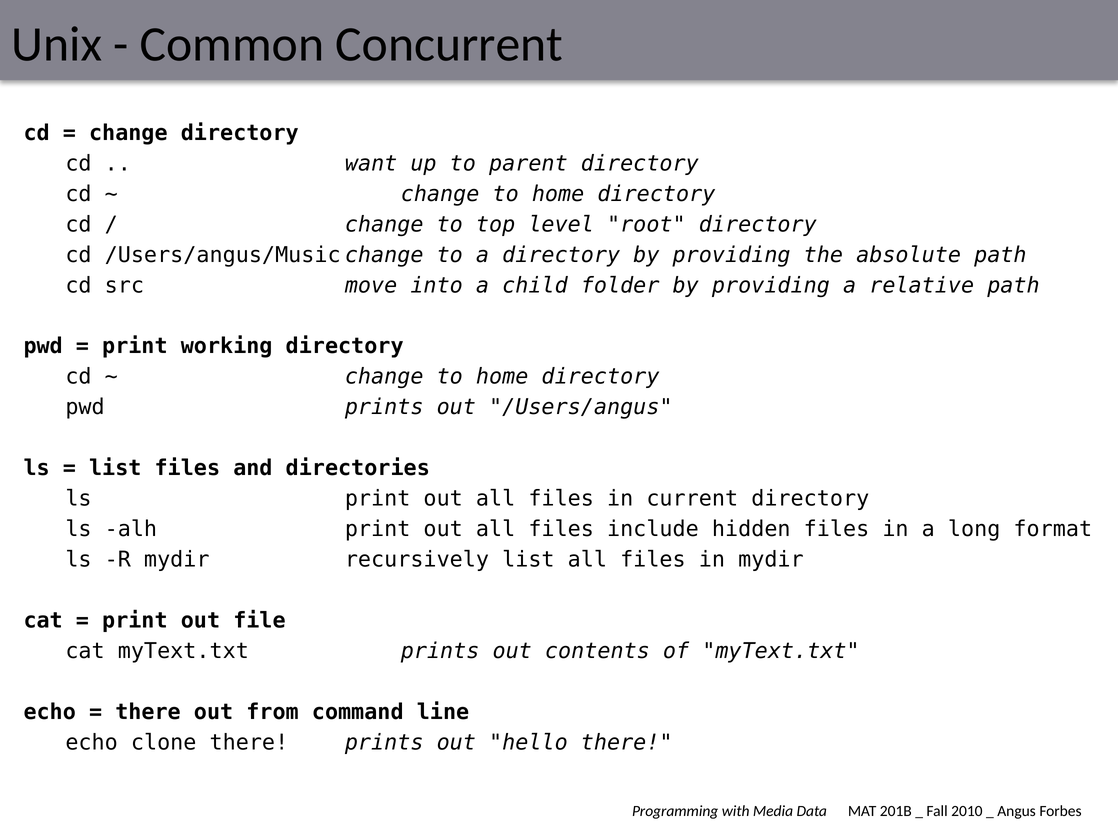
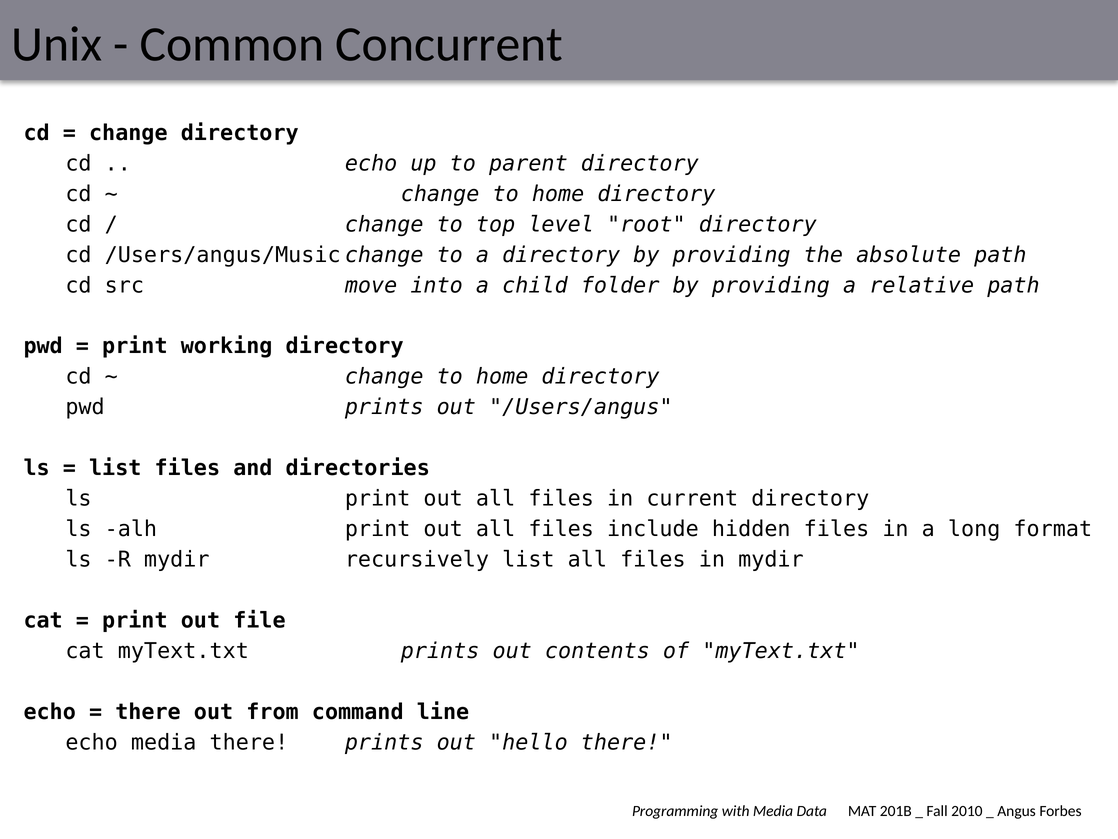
want at (371, 163): want -> echo
echo clone: clone -> media
